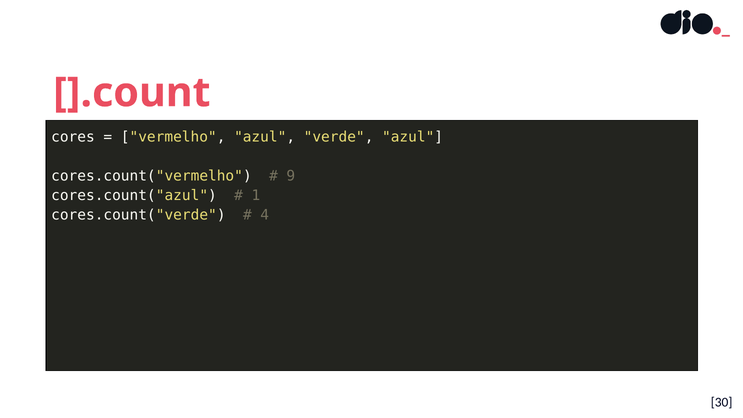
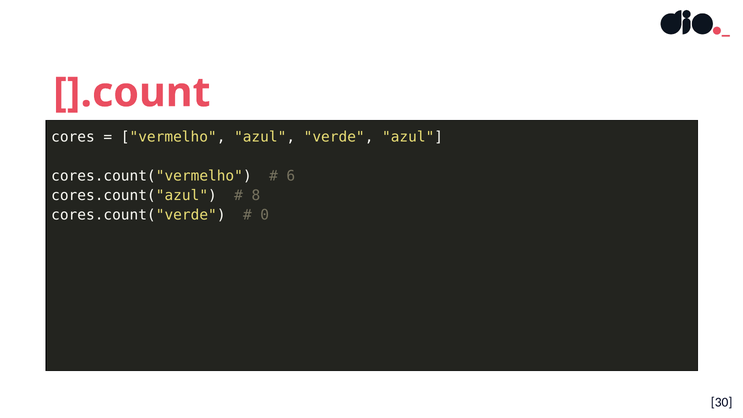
9: 9 -> 6
1: 1 -> 8
4: 4 -> 0
